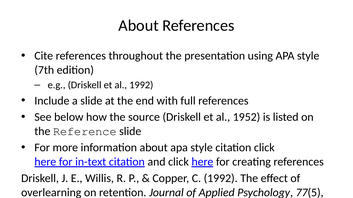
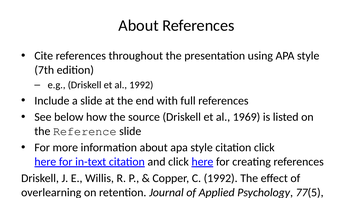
1952: 1952 -> 1969
